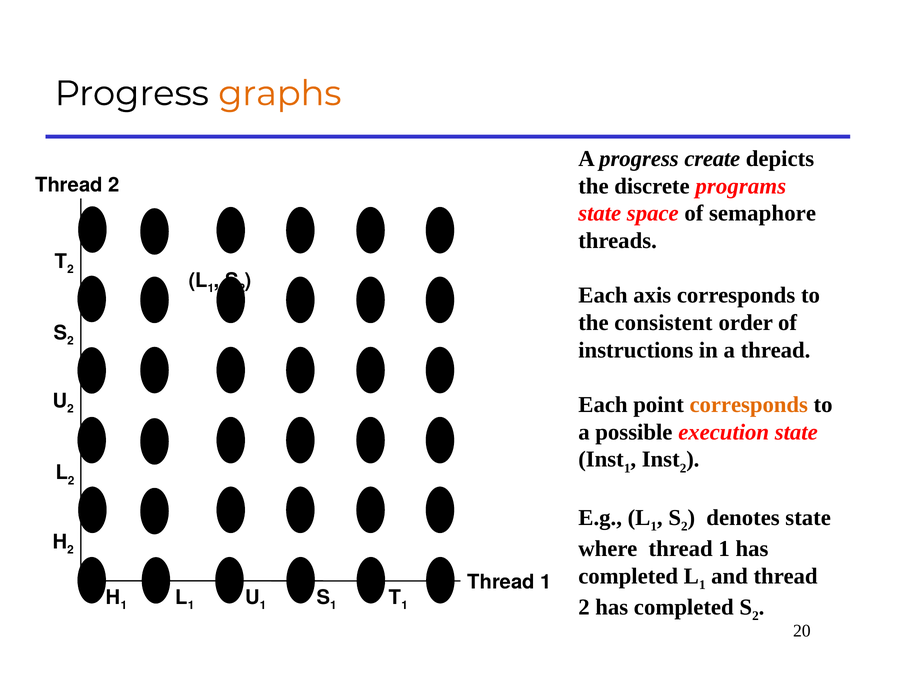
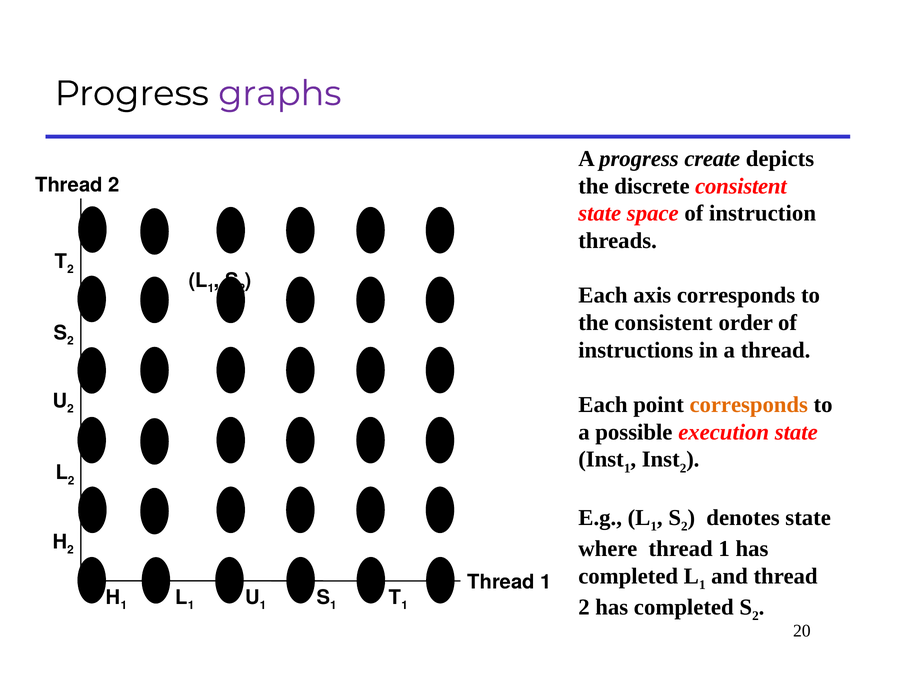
graphs colour: orange -> purple
discrete programs: programs -> consistent
semaphore: semaphore -> instruction
